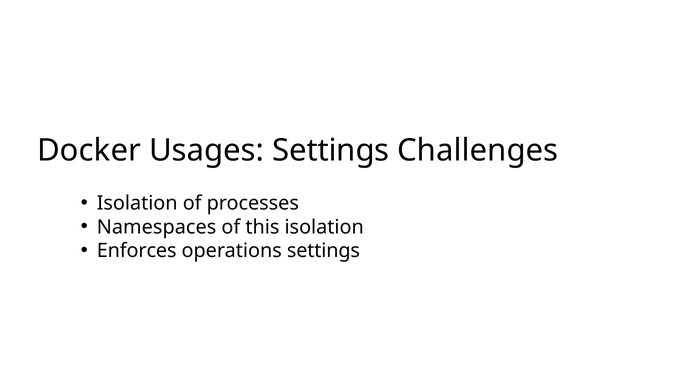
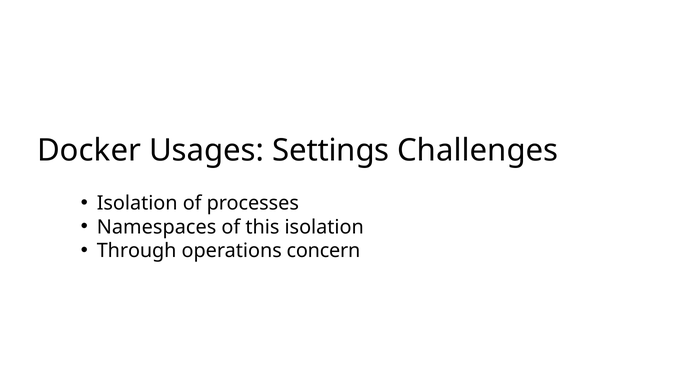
Enforces: Enforces -> Through
operations settings: settings -> concern
